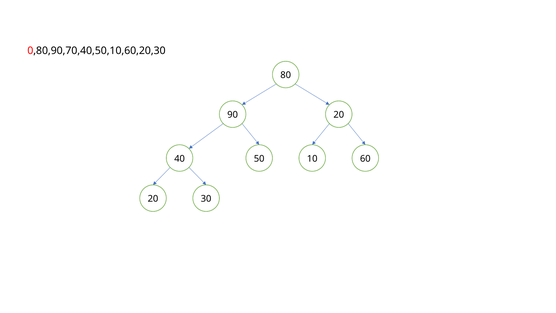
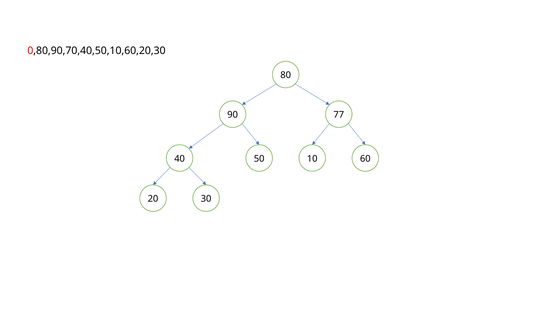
90 20: 20 -> 77
